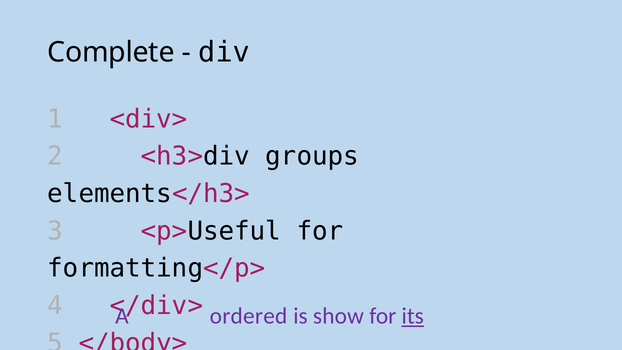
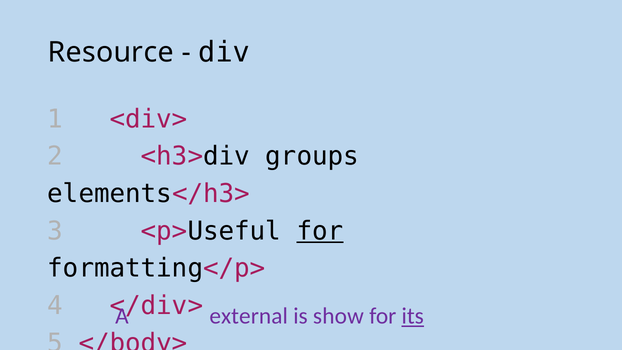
Complete: Complete -> Resource
for at (320, 231) underline: none -> present
ordered: ordered -> external
